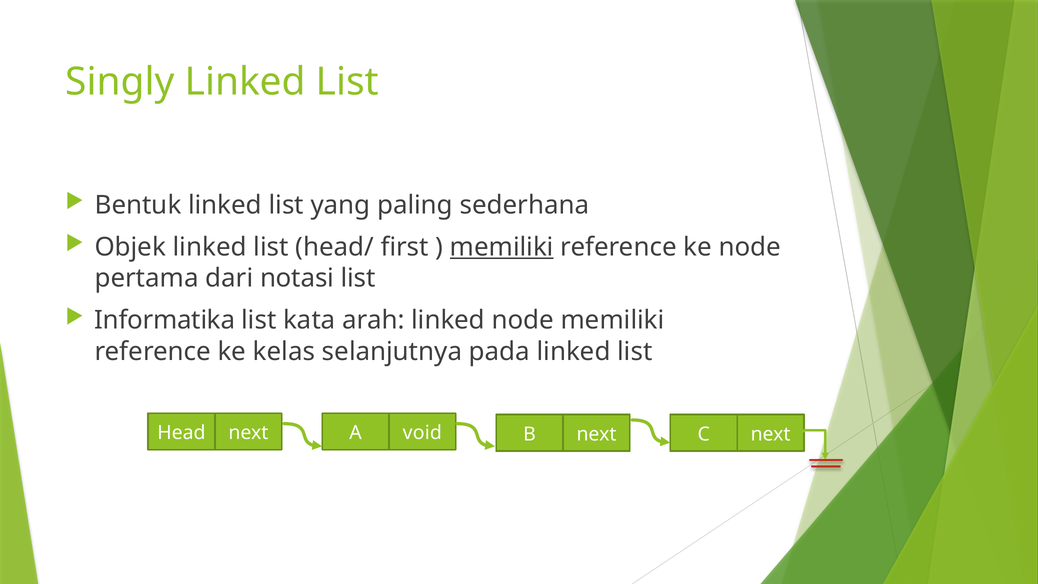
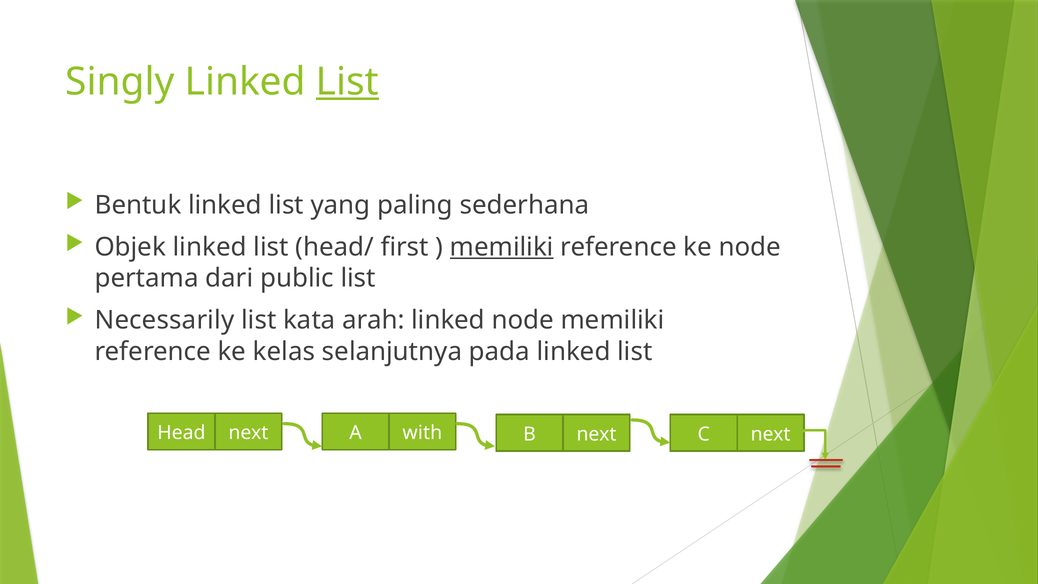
List at (347, 82) underline: none -> present
notasi: notasi -> public
Informatika: Informatika -> Necessarily
void: void -> with
